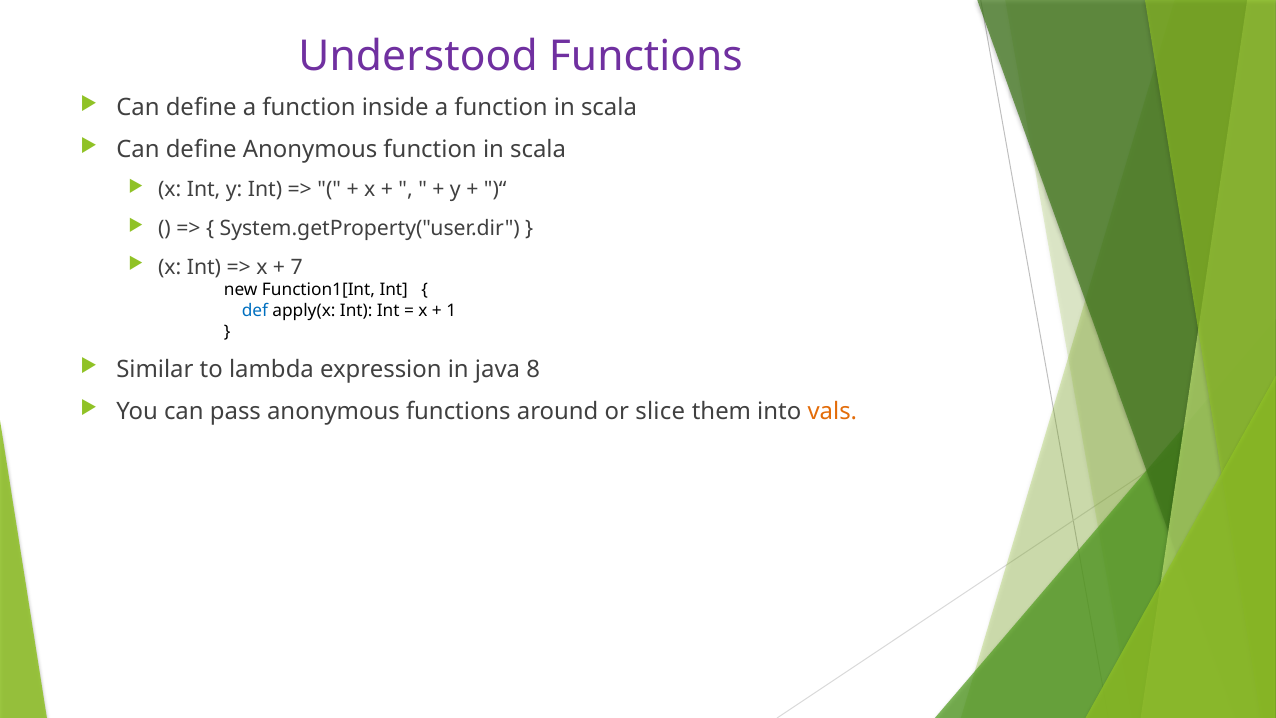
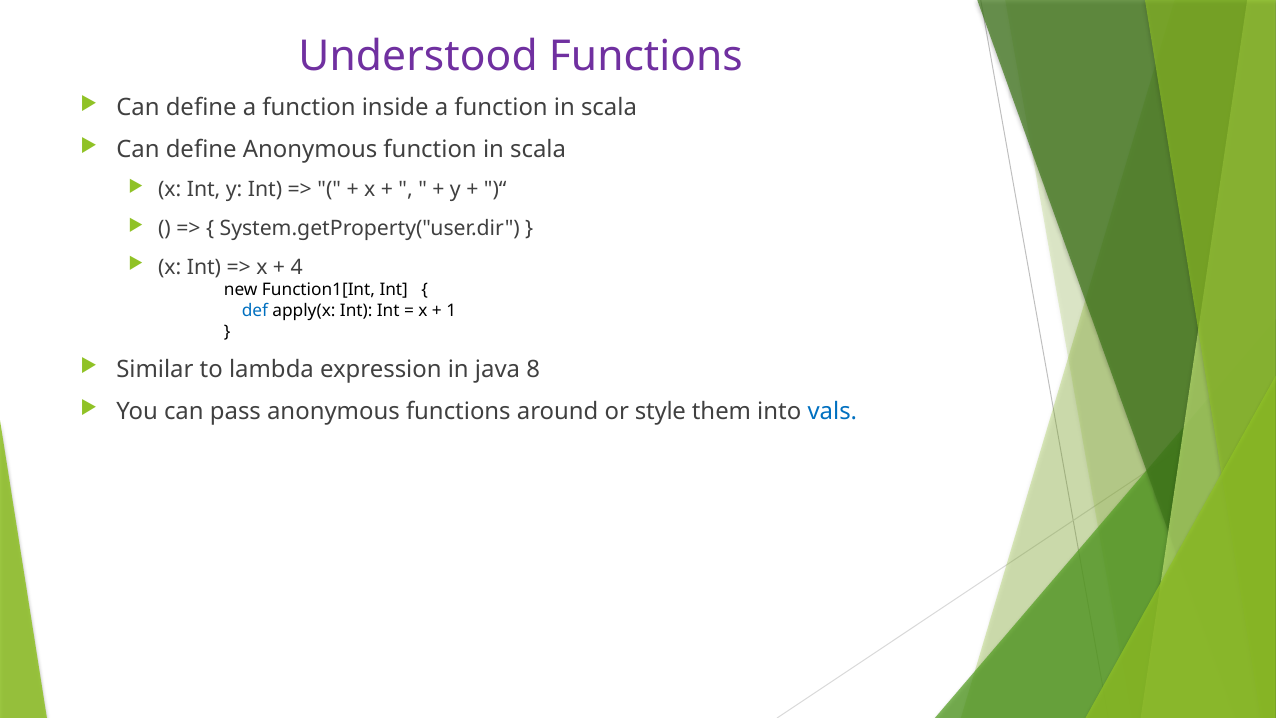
7: 7 -> 4
slice: slice -> style
vals colour: orange -> blue
